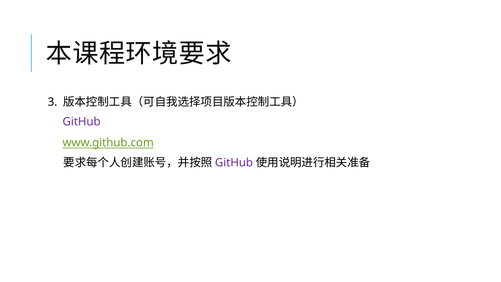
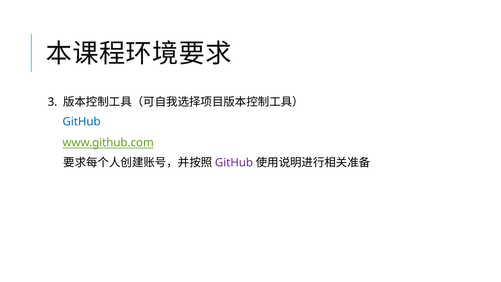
GitHub at (82, 122) colour: purple -> blue
